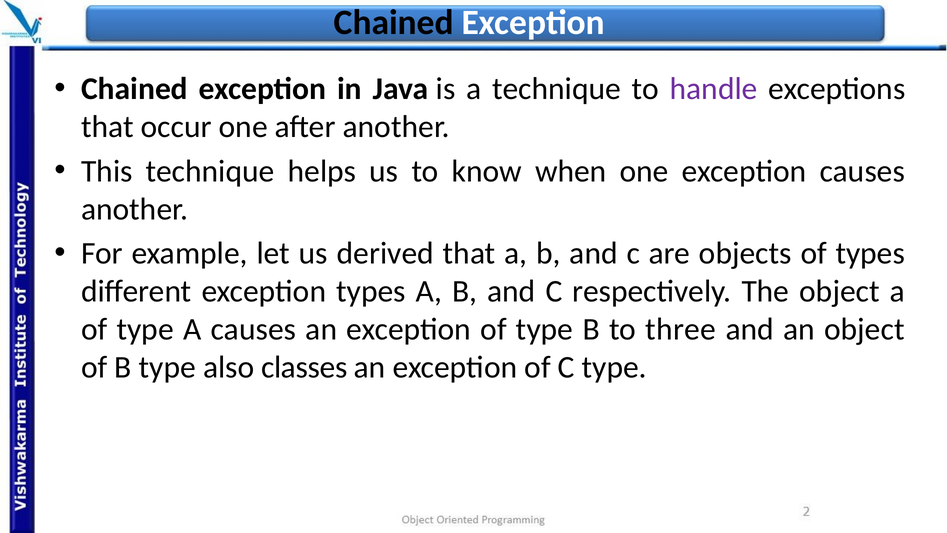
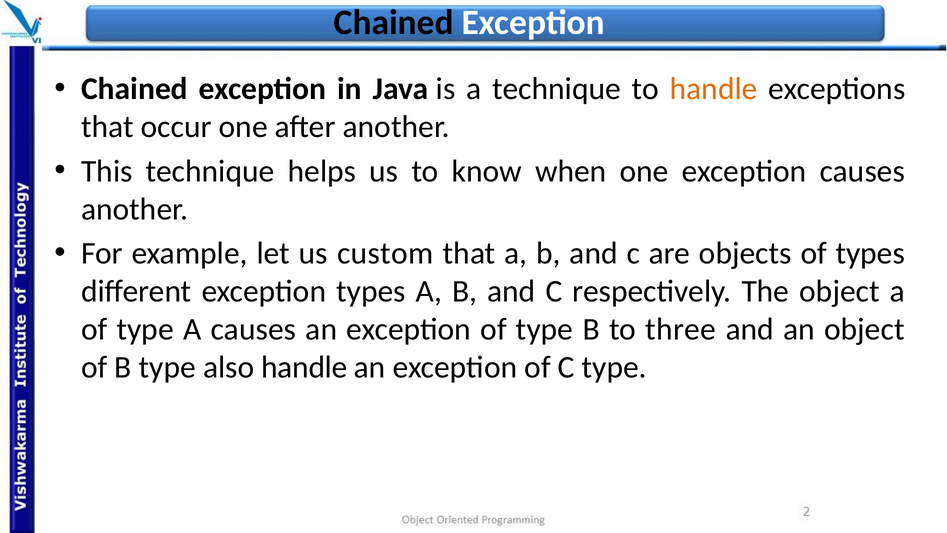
handle at (714, 89) colour: purple -> orange
derived: derived -> custom
also classes: classes -> handle
